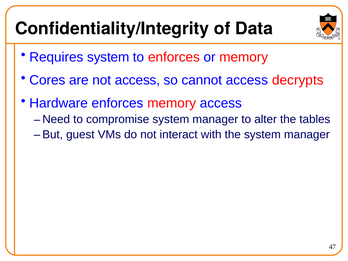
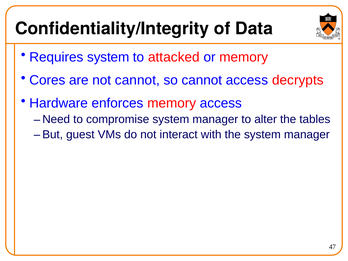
to enforces: enforces -> attacked
not access: access -> cannot
